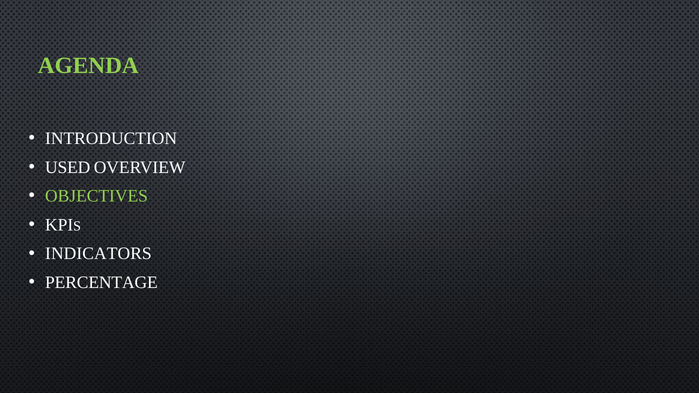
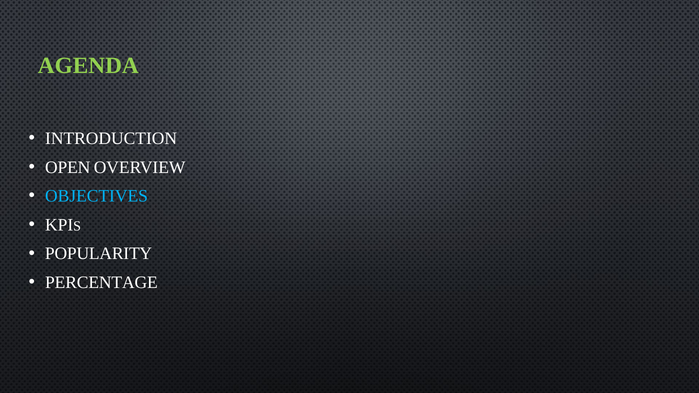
USED: USED -> OPEN
OBJECTIVES colour: light green -> light blue
INDICATORS: INDICATORS -> POPULARITY
